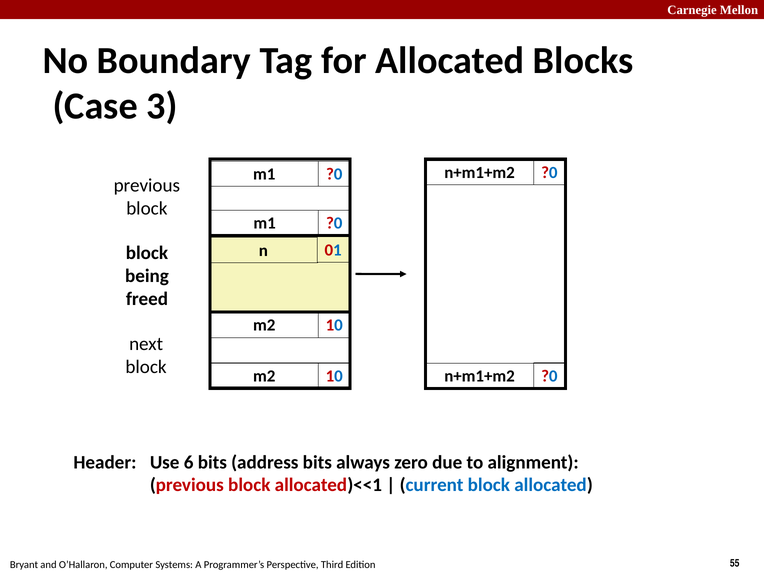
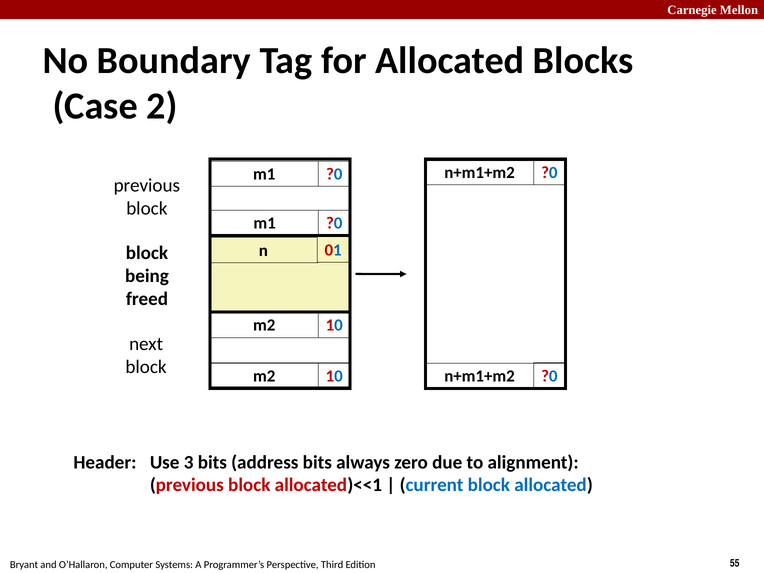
3: 3 -> 2
6: 6 -> 3
